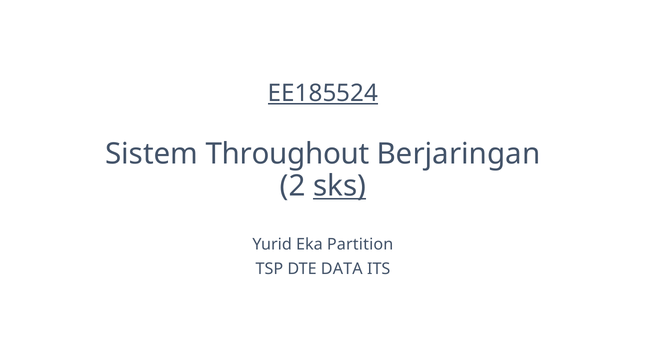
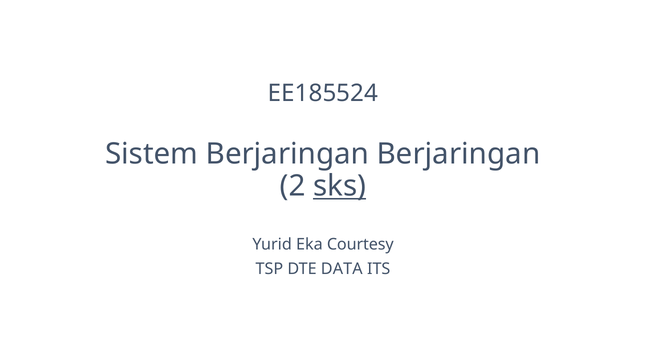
EE185524 underline: present -> none
Sistem Throughout: Throughout -> Berjaringan
Partition: Partition -> Courtesy
